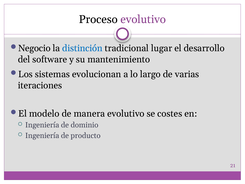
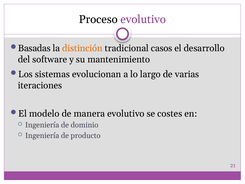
Negocio: Negocio -> Basadas
distinción colour: blue -> orange
lugar: lugar -> casos
